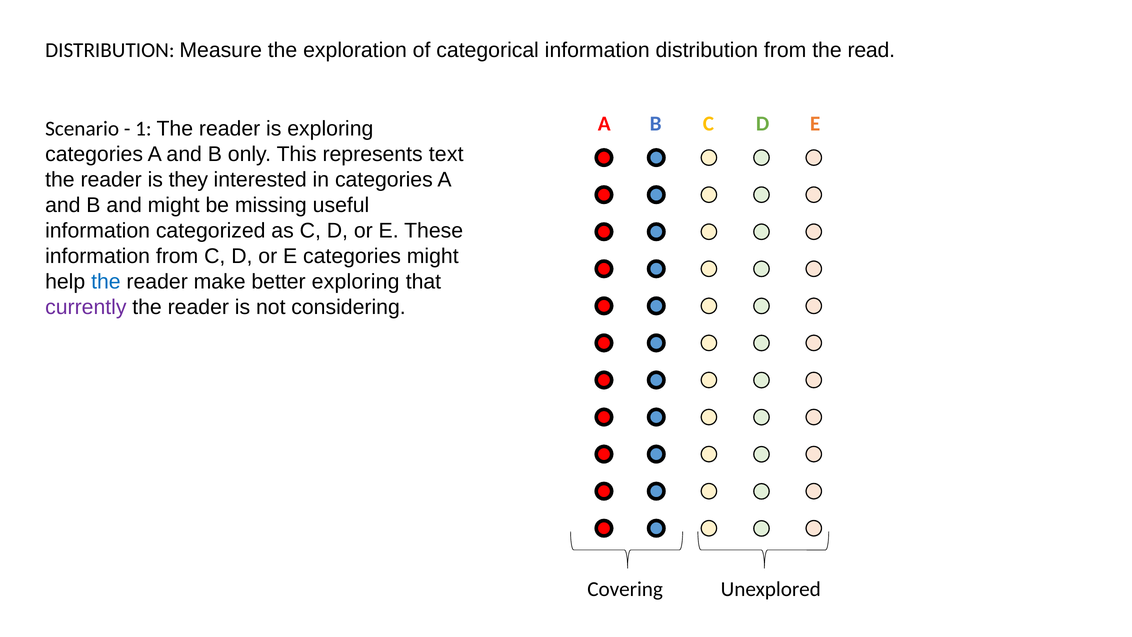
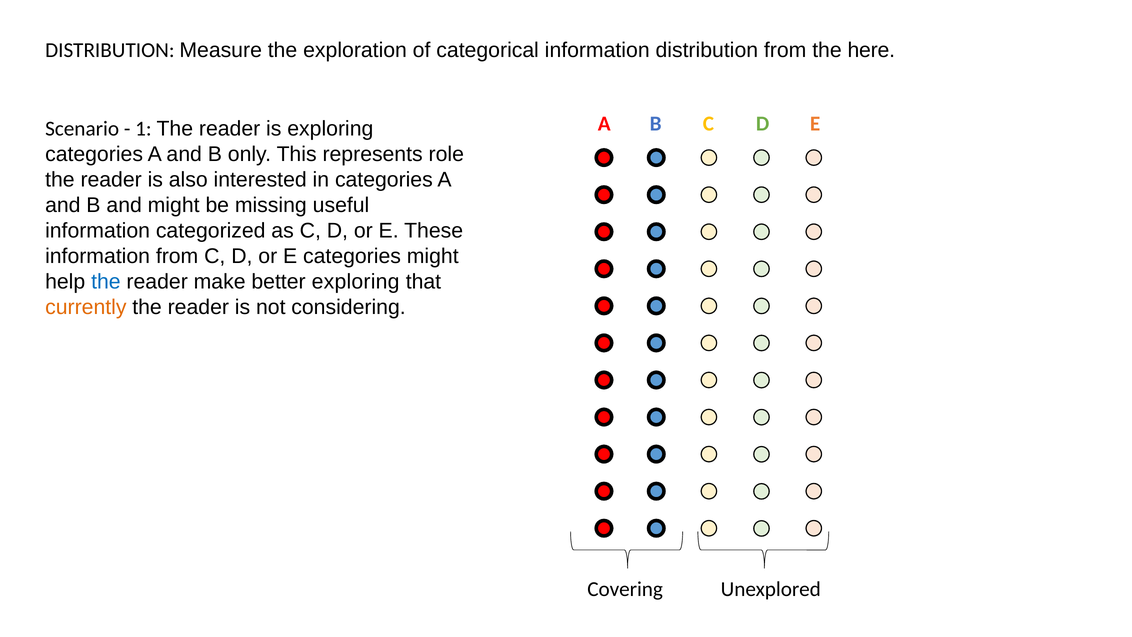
read: read -> here
text: text -> role
they: they -> also
currently colour: purple -> orange
